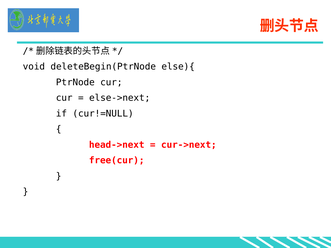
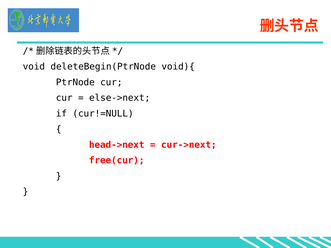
else){: else){ -> void){
